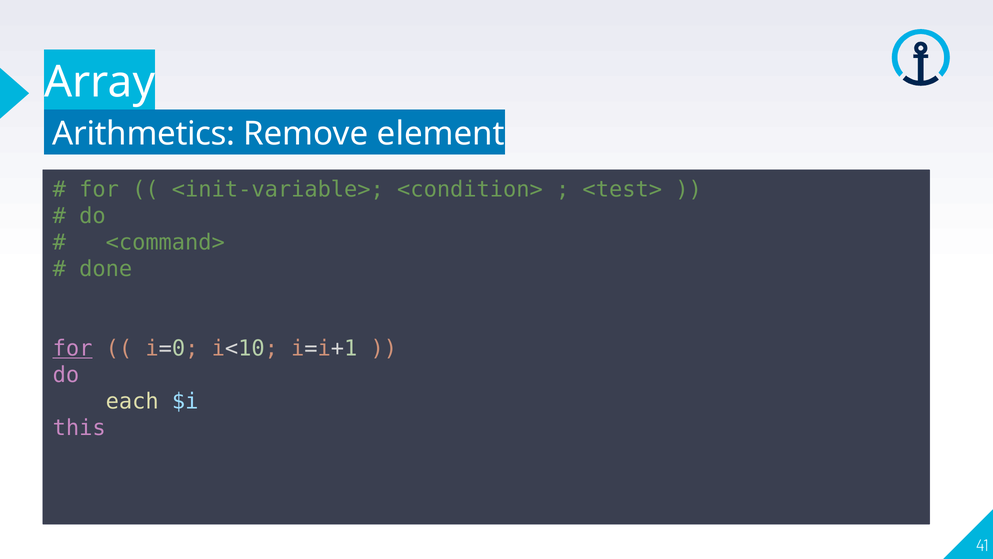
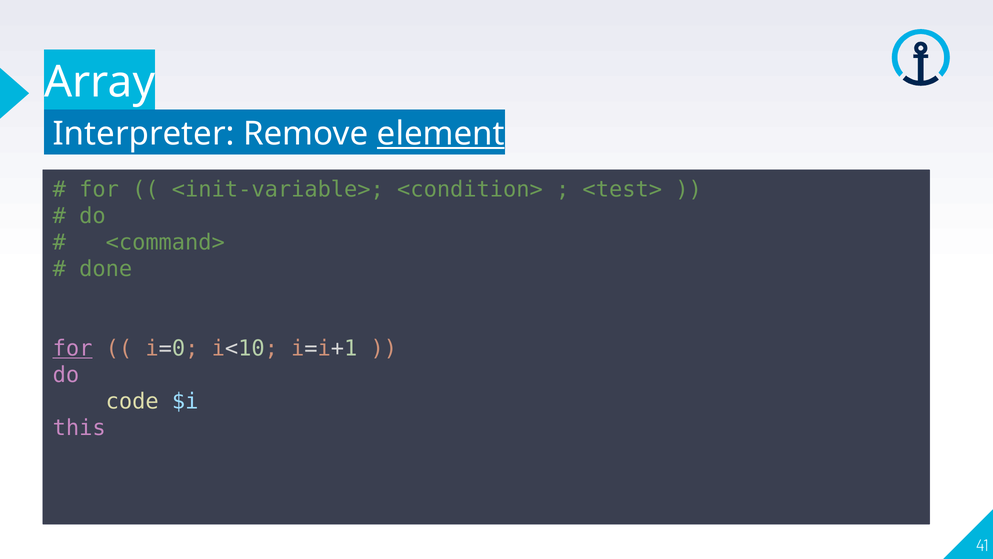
Arithmetics: Arithmetics -> Interpreter
element underline: none -> present
each: each -> code
